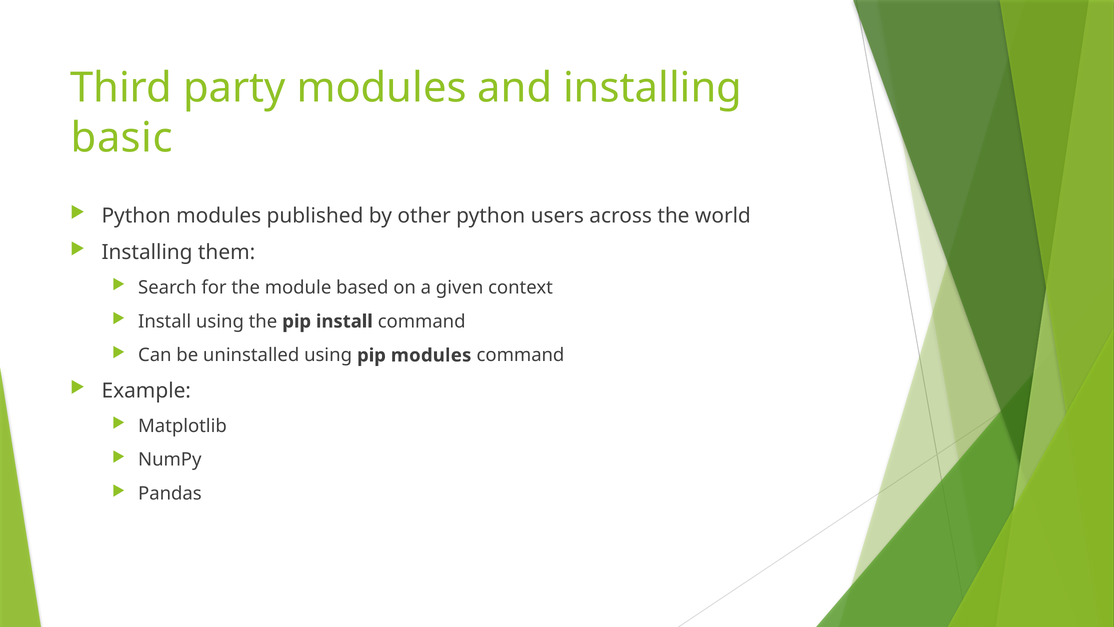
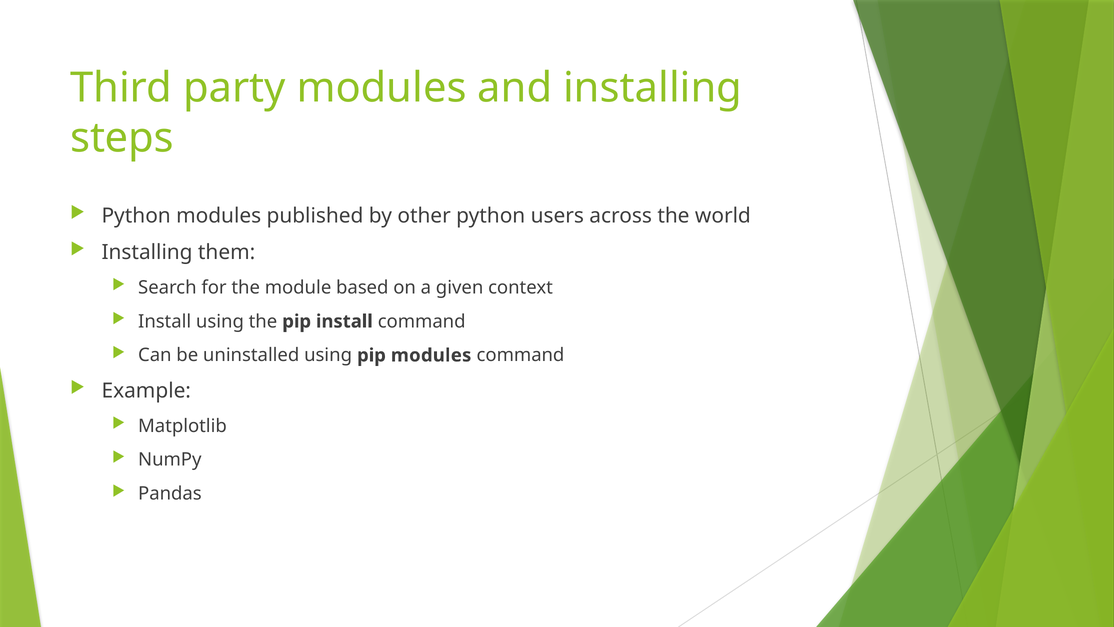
basic: basic -> steps
